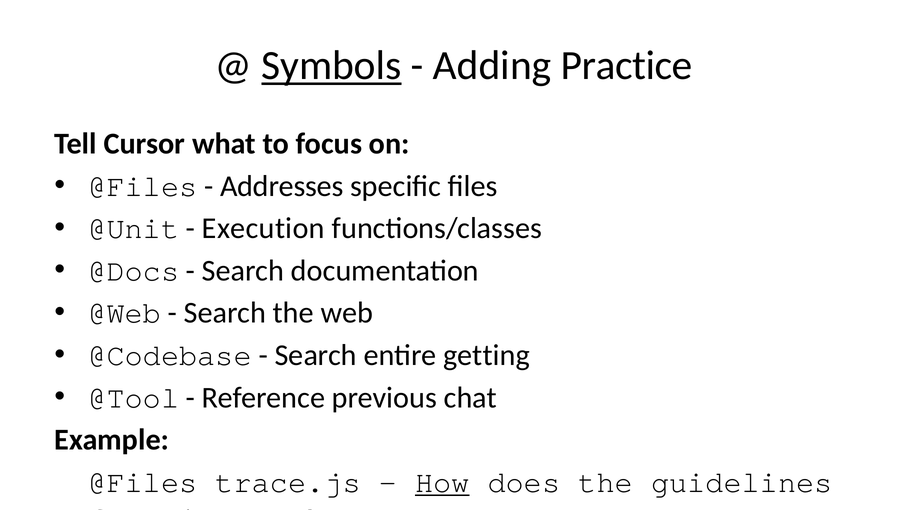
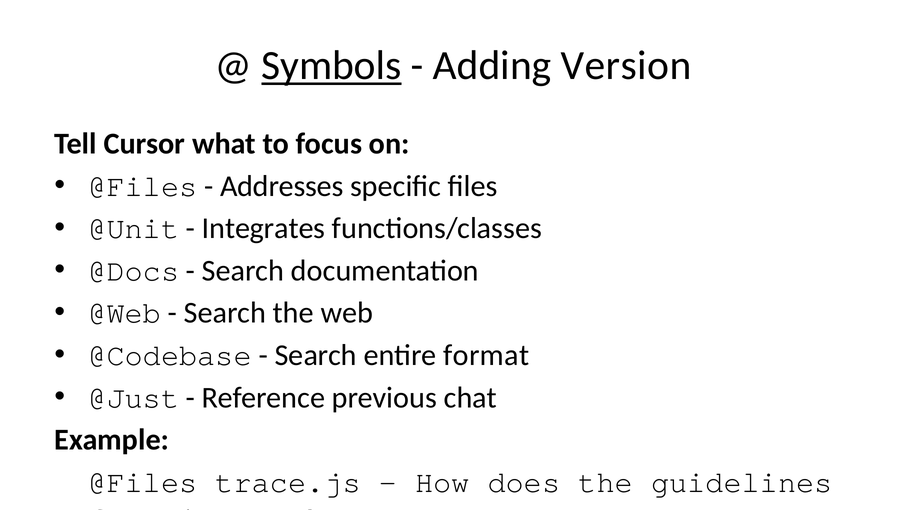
Practice: Practice -> Version
Execution: Execution -> Integrates
getting: getting -> format
@Tool: @Tool -> @Just
How underline: present -> none
